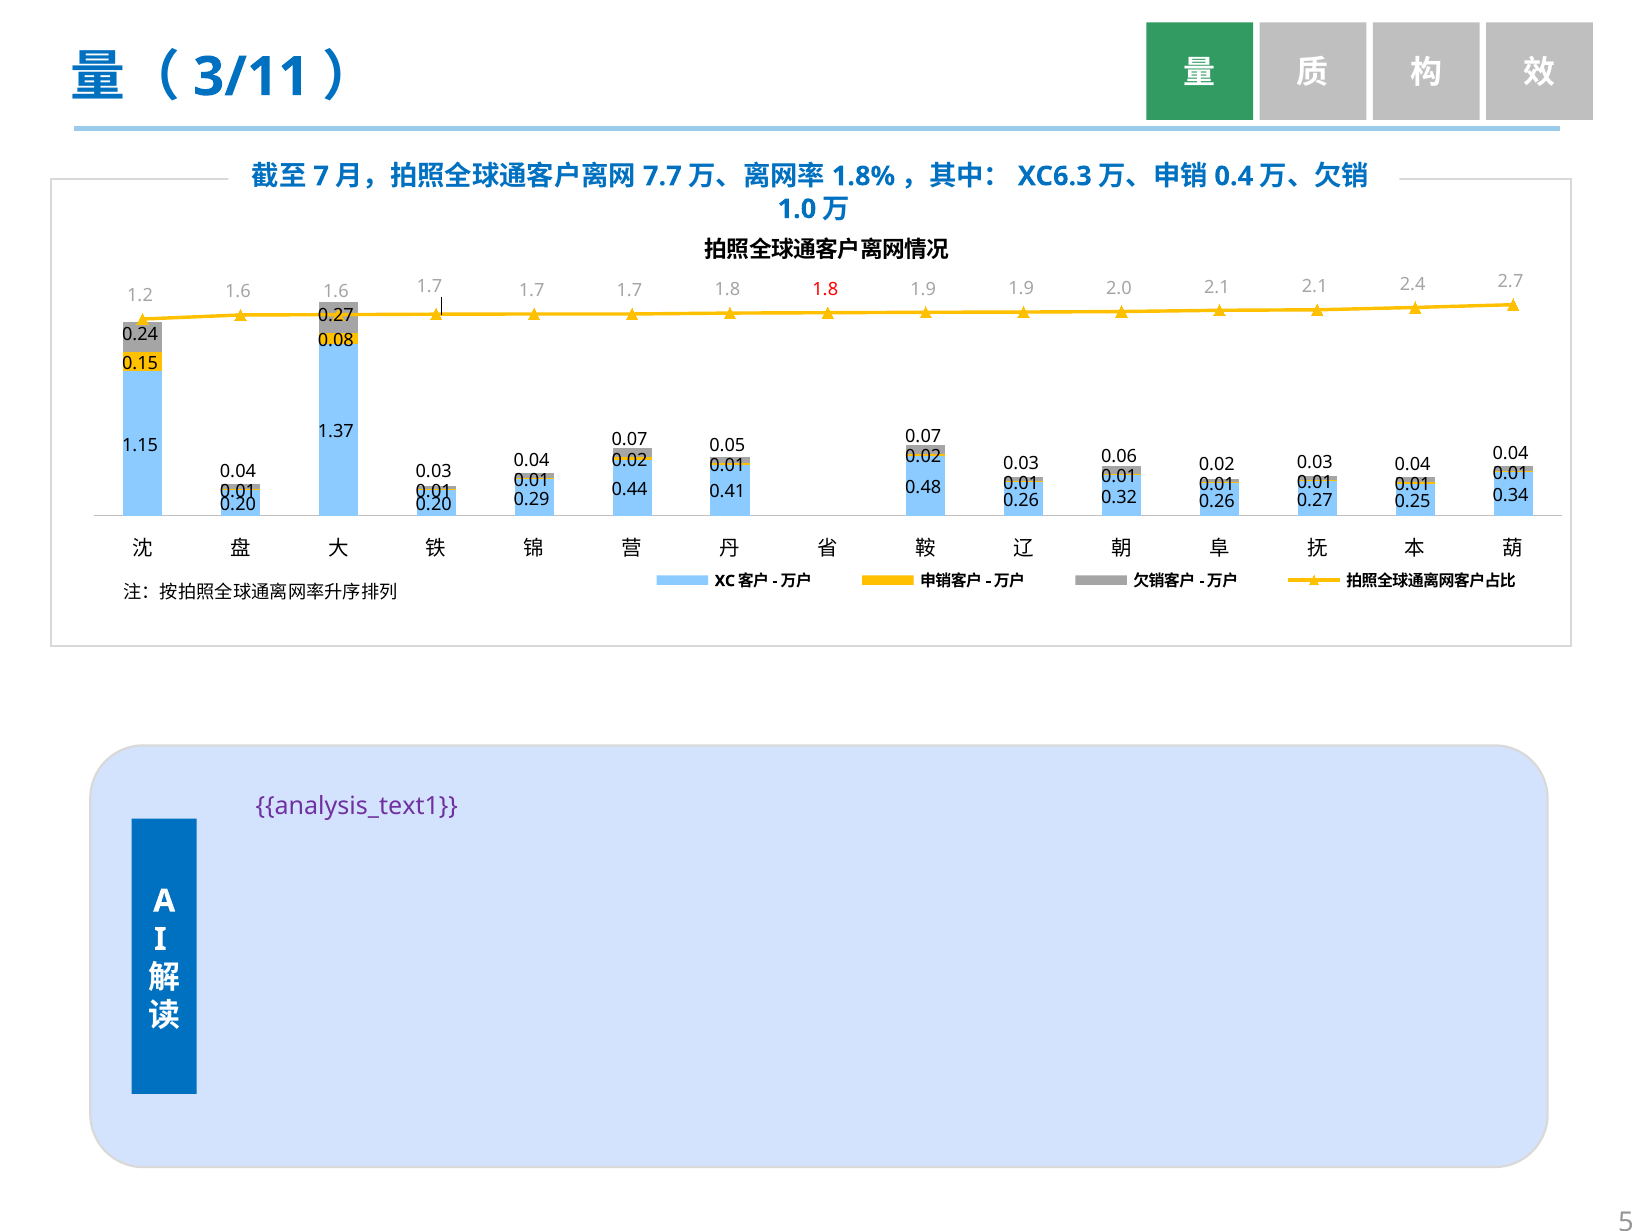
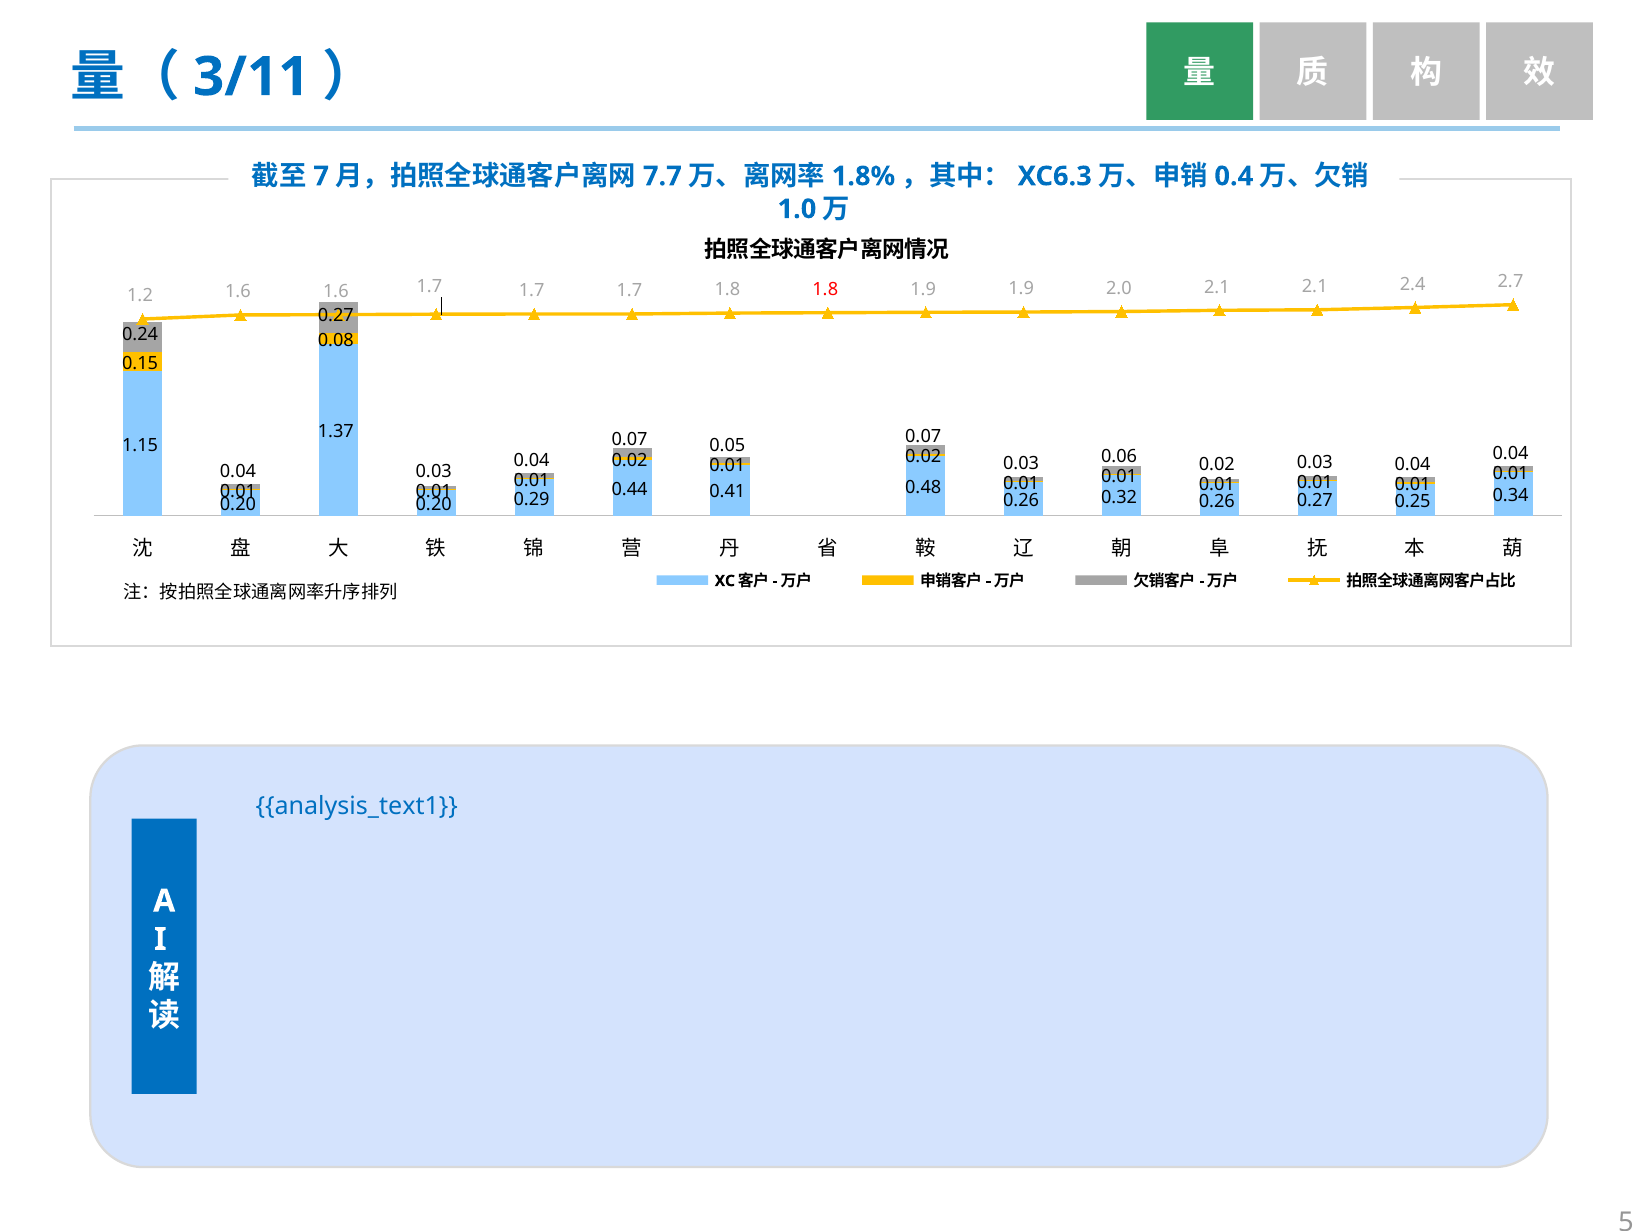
analysis_text1 colour: purple -> blue
